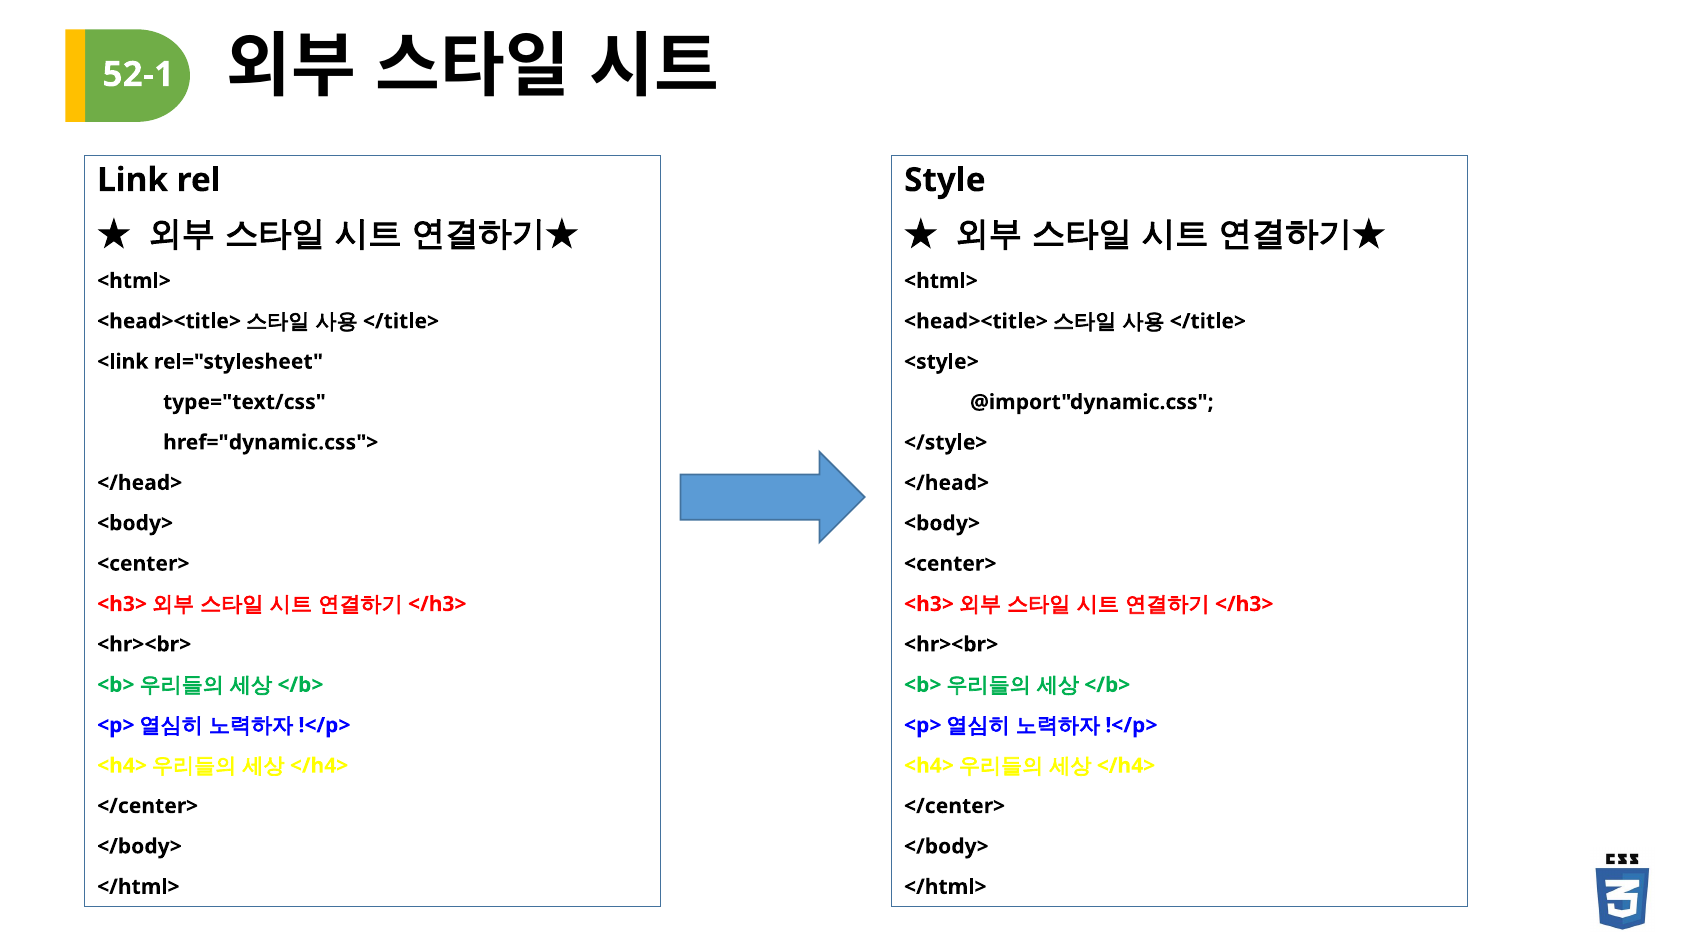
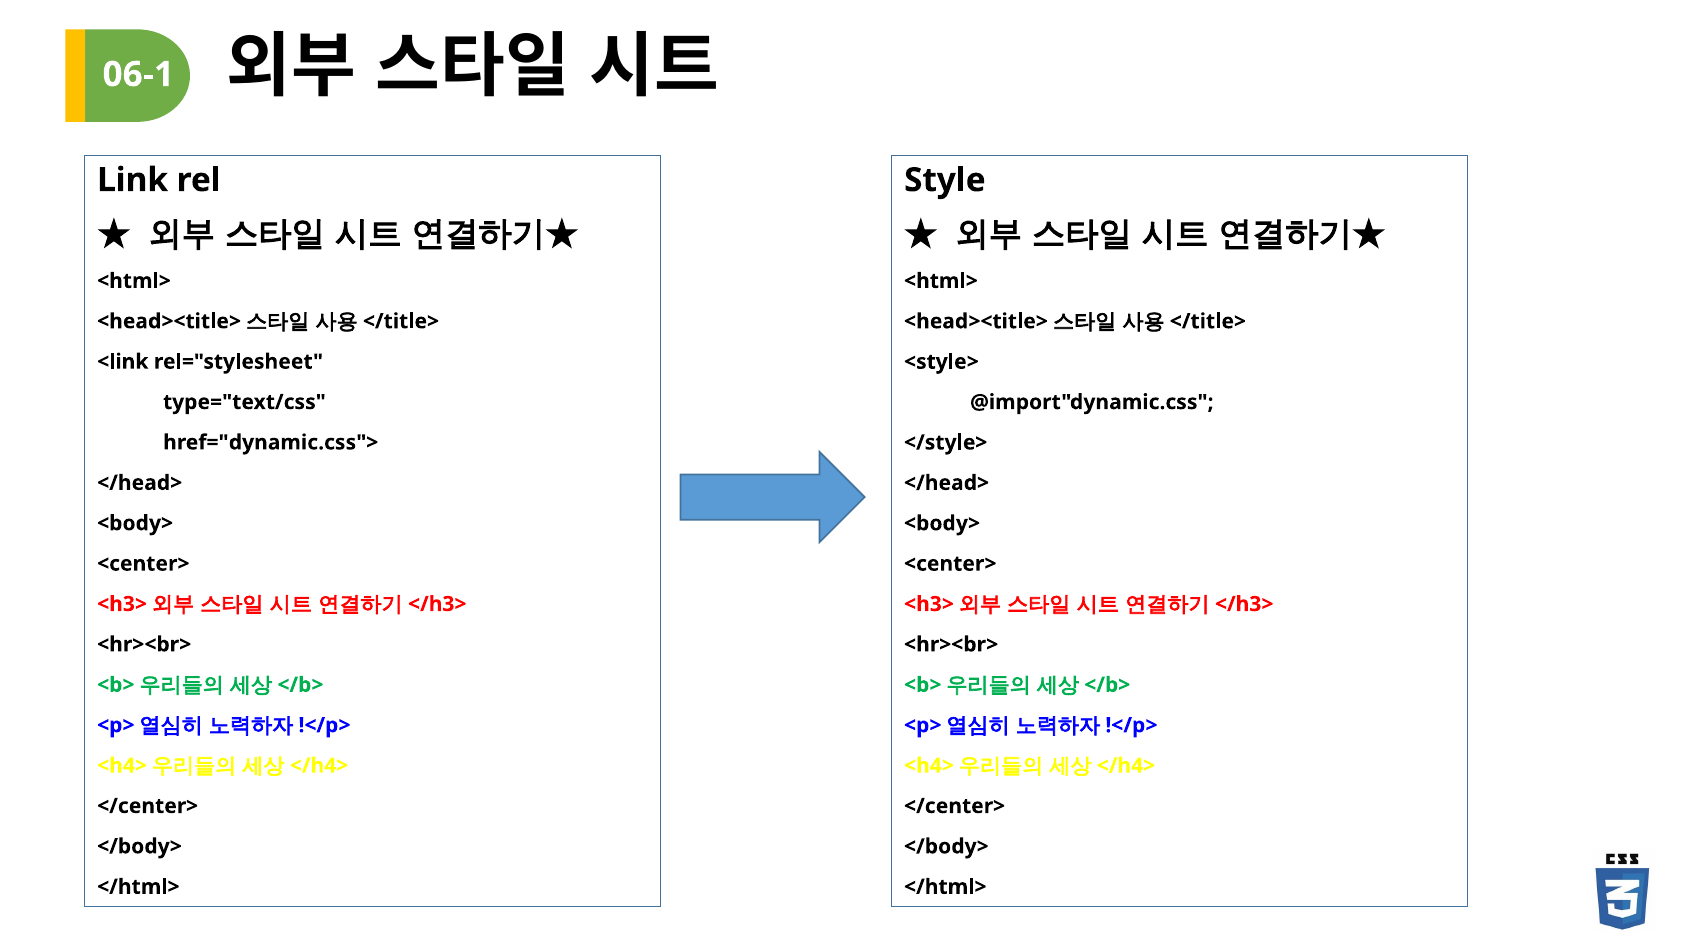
52-1: 52-1 -> 06-1
